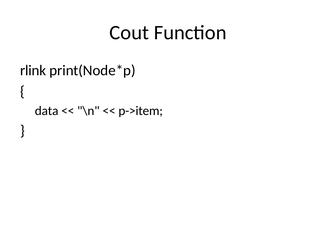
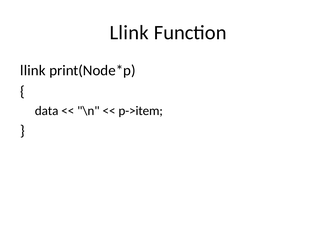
Cout at (129, 33): Cout -> Llink
rlink at (33, 70): rlink -> llink
